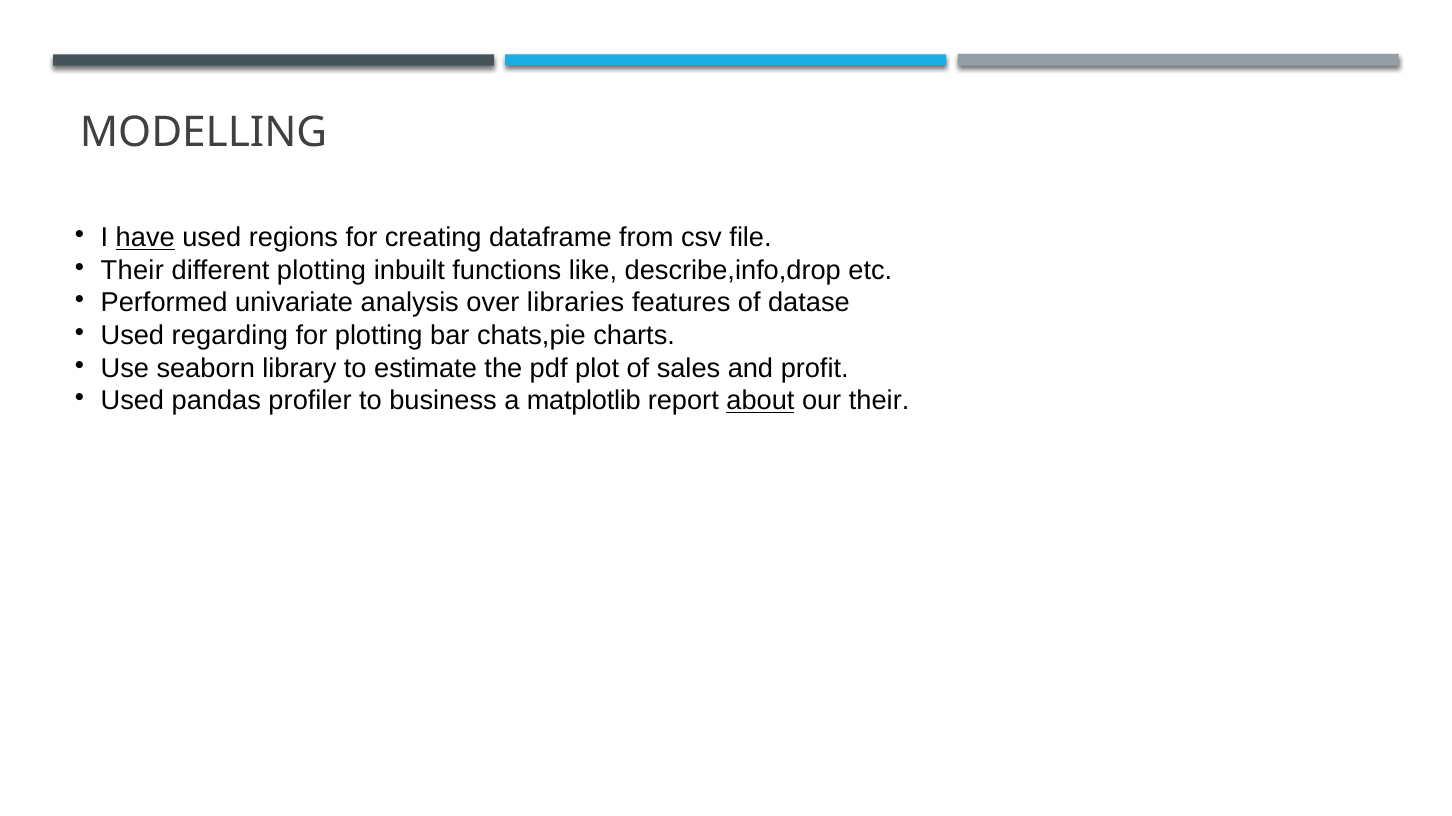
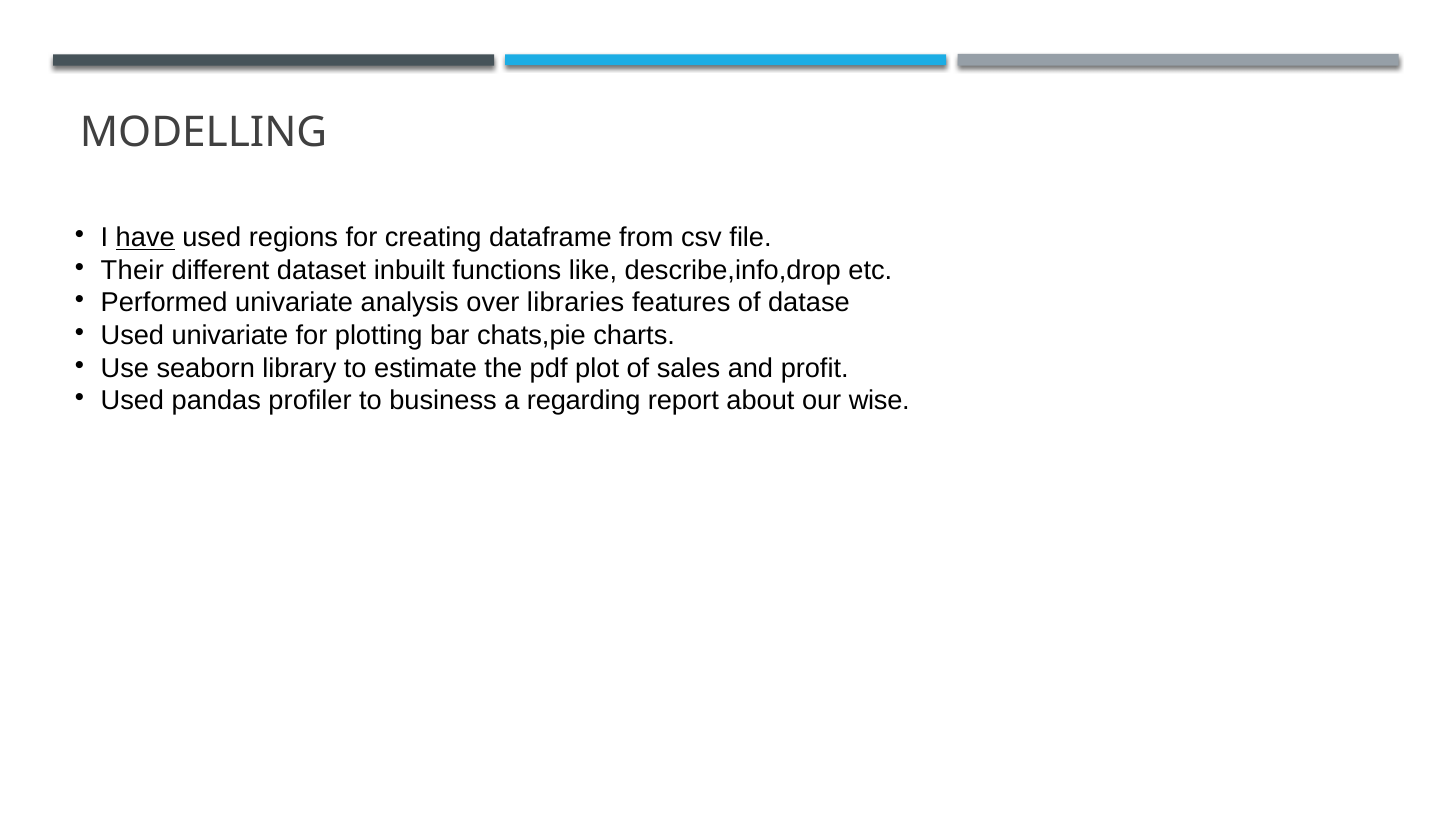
different plotting: plotting -> dataset
Used regarding: regarding -> univariate
matplotlib: matplotlib -> regarding
about underline: present -> none
our their: their -> wise
